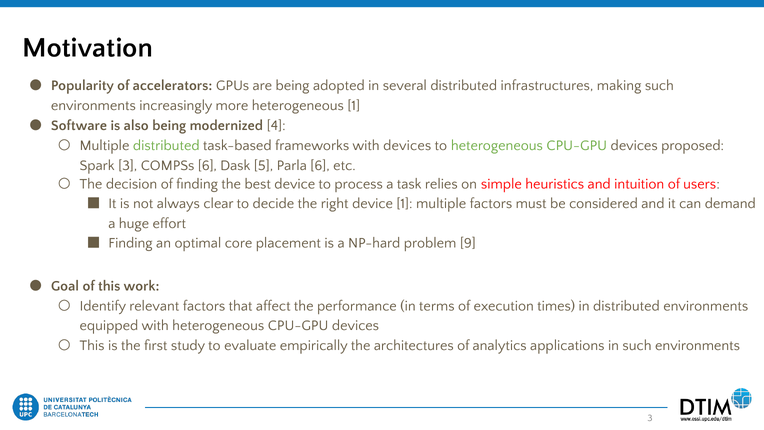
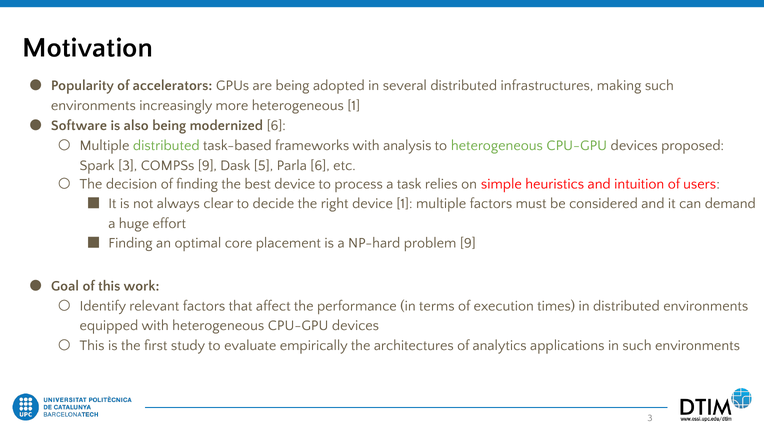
modernized 4: 4 -> 6
with devices: devices -> analysis
COMPSs 6: 6 -> 9
